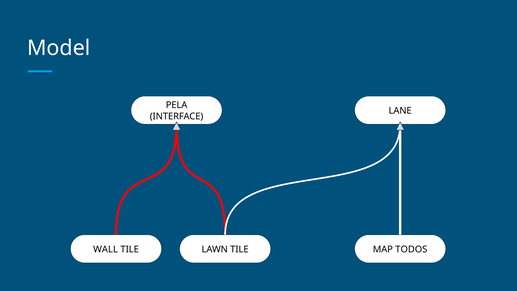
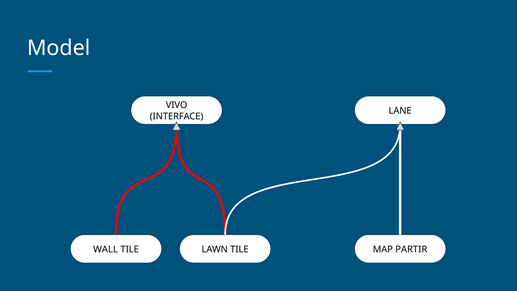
PELA: PELA -> VIVO
TODOS: TODOS -> PARTIR
